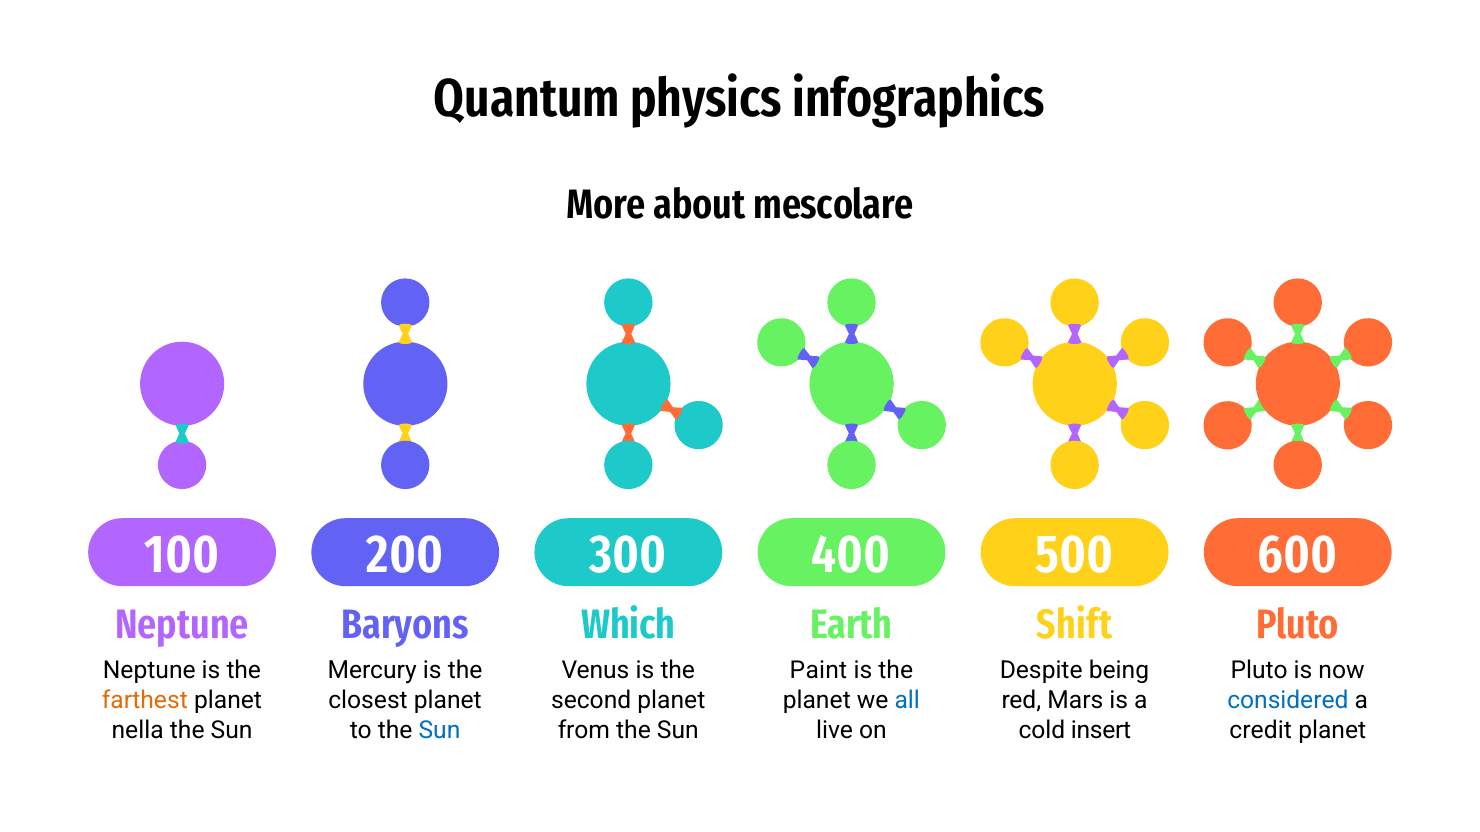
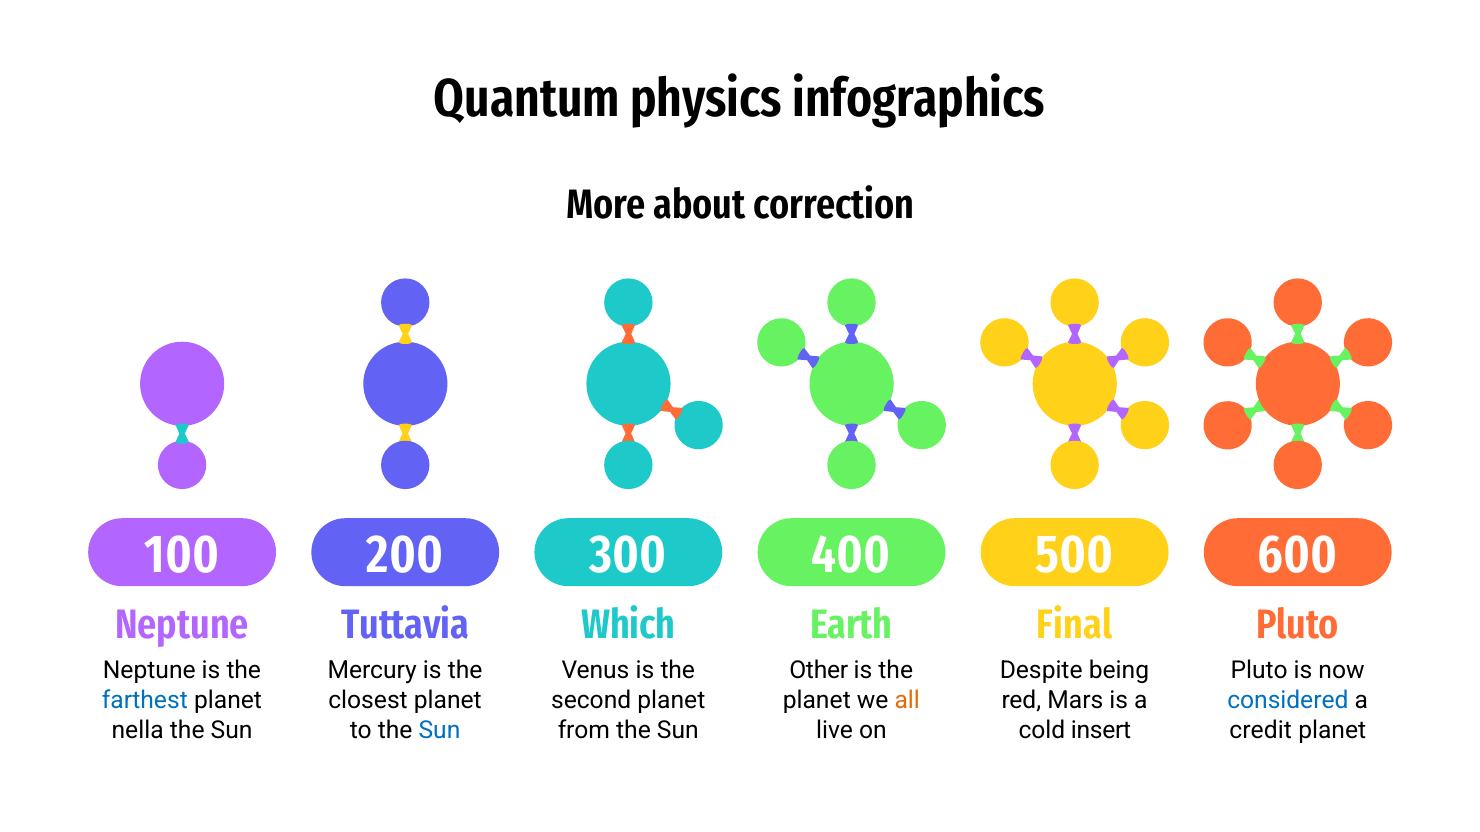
mescolare: mescolare -> correction
Baryons: Baryons -> Tuttavia
Shift: Shift -> Final
Paint: Paint -> Other
farthest colour: orange -> blue
all colour: blue -> orange
